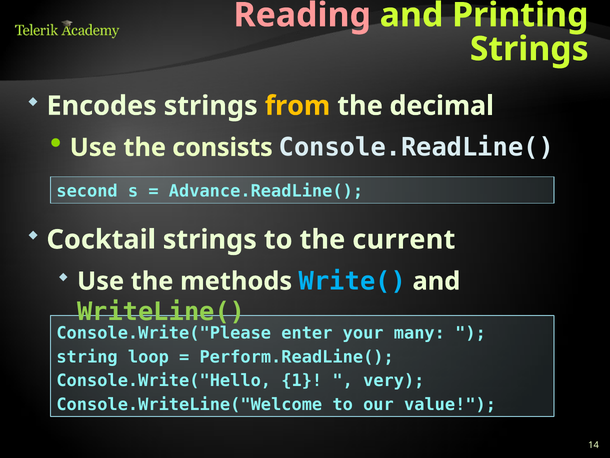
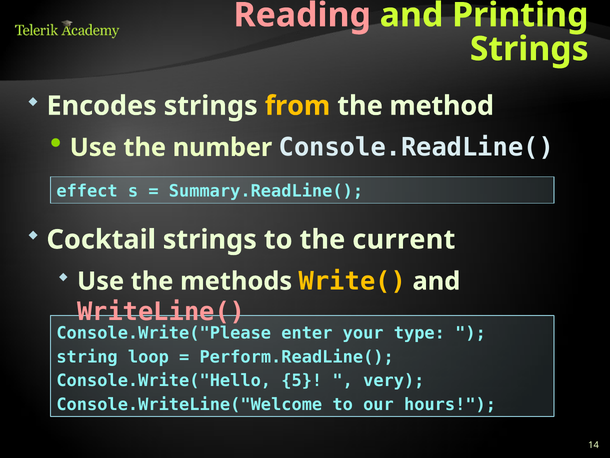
decimal: decimal -> method
consists: consists -> number
second: second -> effect
Advance.ReadLine(: Advance.ReadLine( -> Summary.ReadLine(
Write( colour: light blue -> yellow
WriteLine( colour: light green -> pink
many: many -> type
1: 1 -> 5
value: value -> hours
